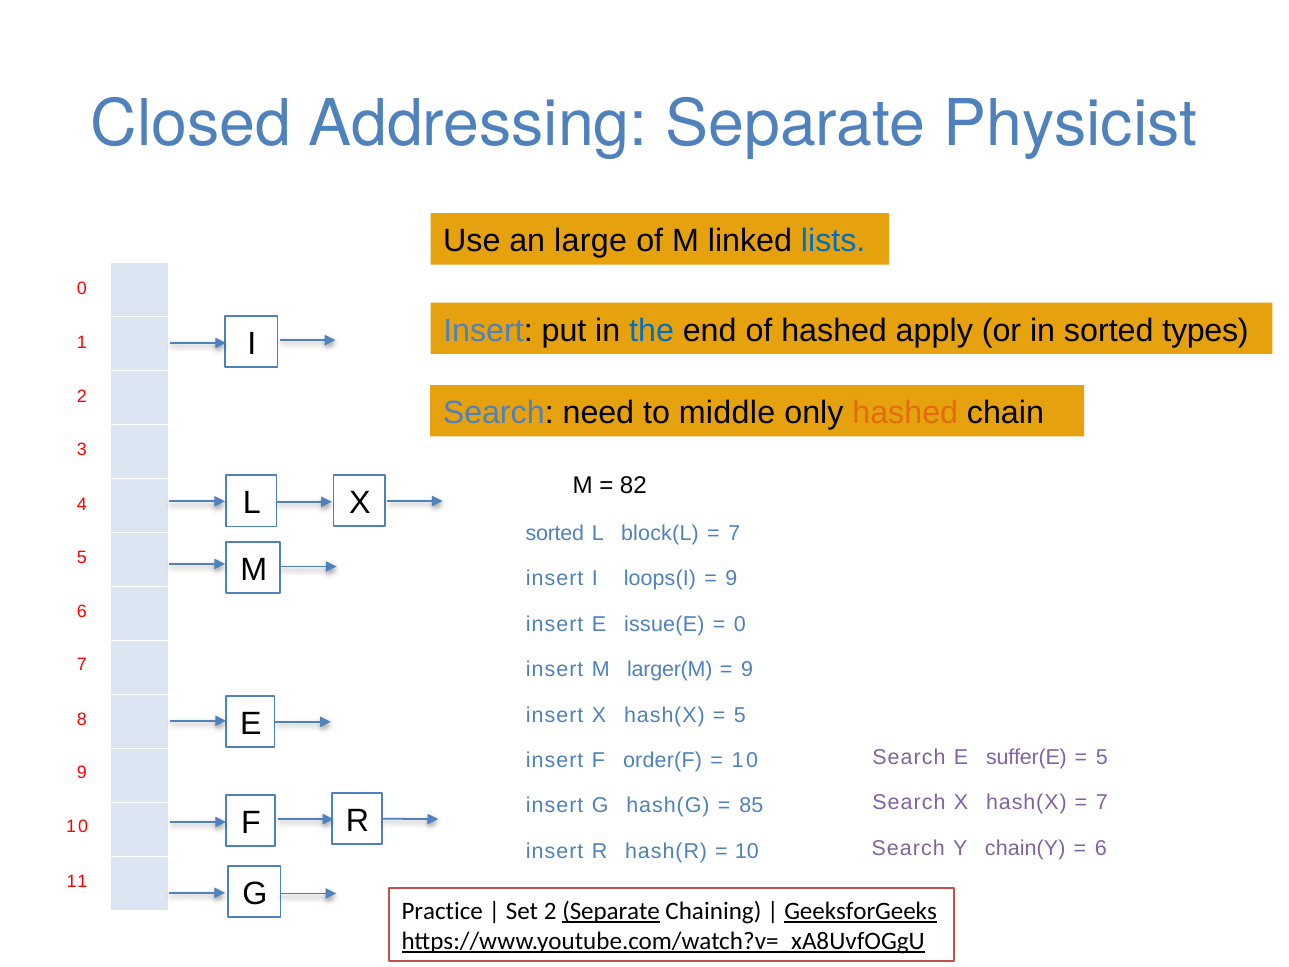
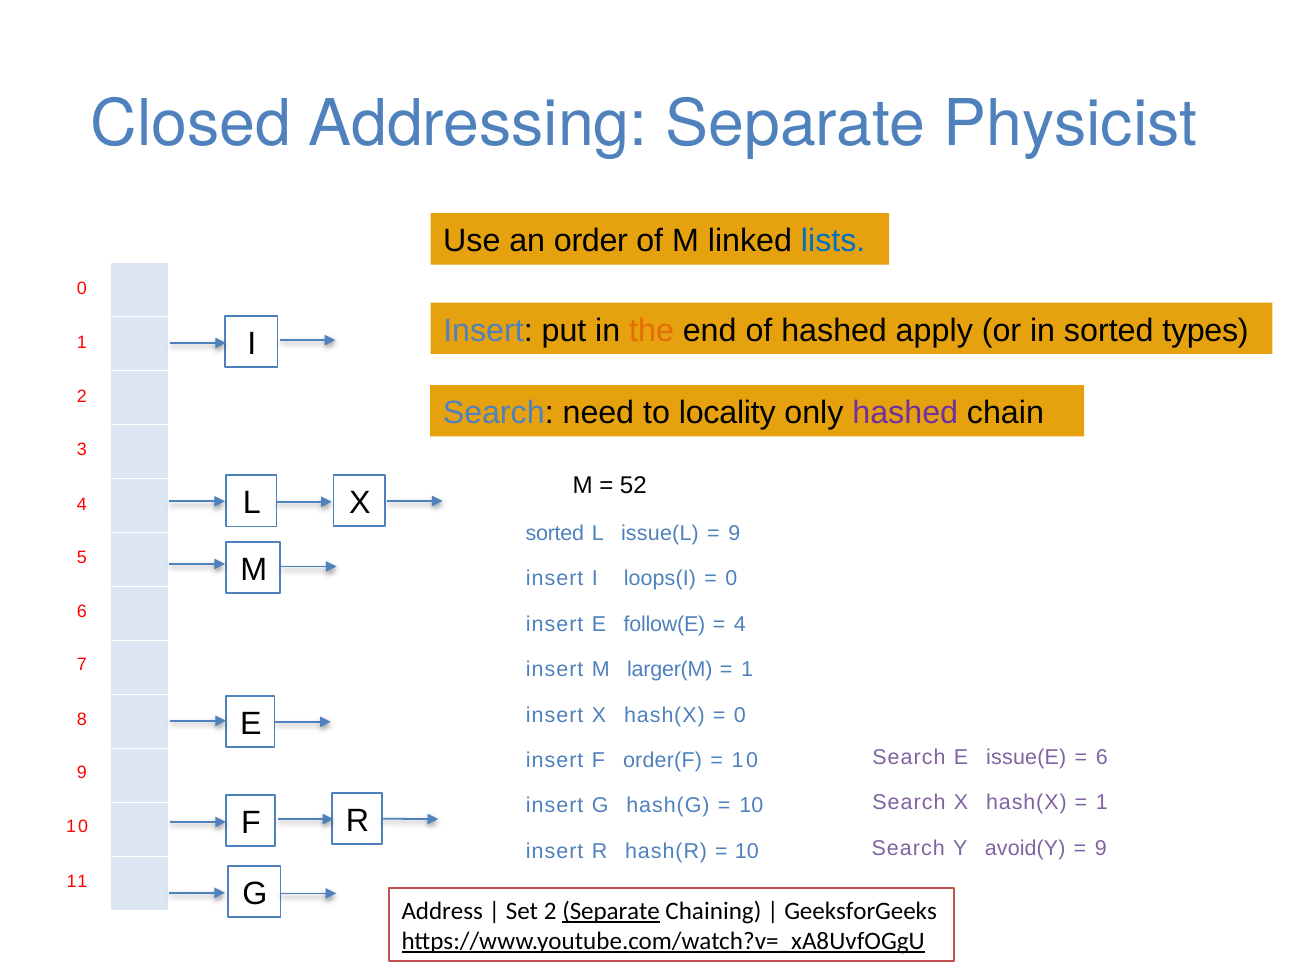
large: large -> order
the colour: blue -> orange
middle: middle -> locality
hashed at (905, 413) colour: orange -> purple
82: 82 -> 52
block(L: block(L -> issue(L
7 at (734, 533): 7 -> 9
9 at (731, 579): 9 -> 0
issue(E: issue(E -> follow(E
0 at (740, 624): 0 -> 4
9 at (747, 669): 9 -> 1
5 at (740, 715): 5 -> 0
suffer(E: suffer(E -> issue(E
5 at (1102, 757): 5 -> 6
7 at (1102, 803): 7 -> 1
85 at (751, 805): 85 -> 10
chain(Y: chain(Y -> avoid(Y
6 at (1101, 848): 6 -> 9
Practice: Practice -> Address
GeeksforGeeks underline: present -> none
